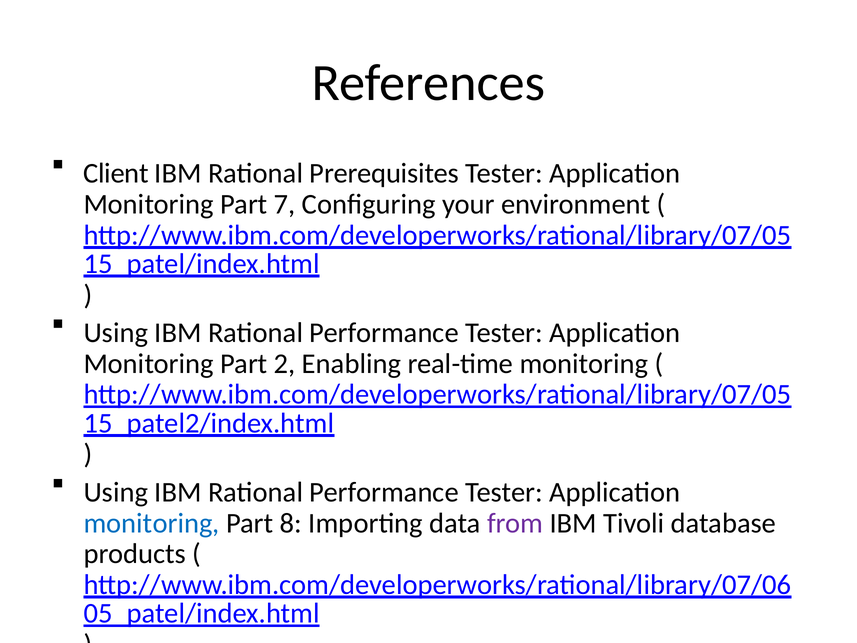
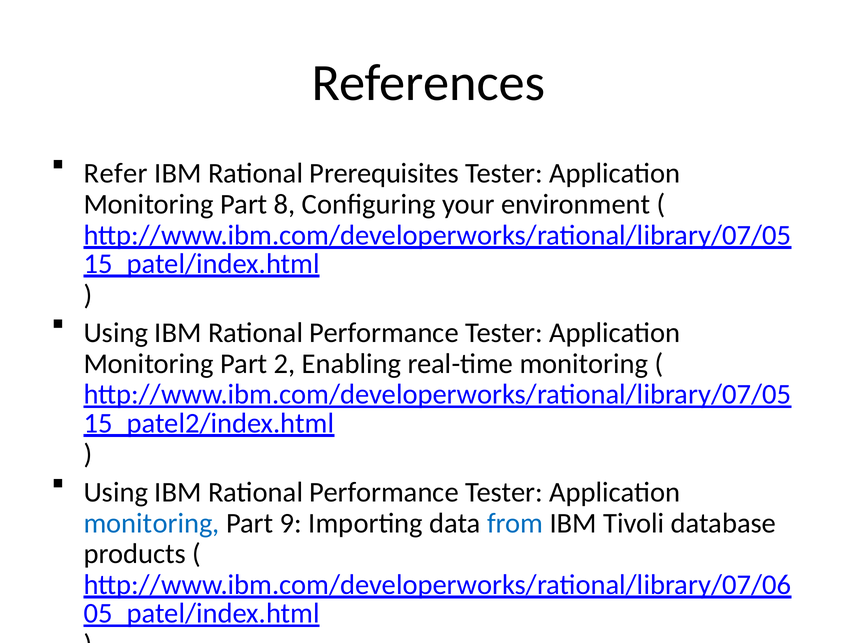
Client: Client -> Refer
7: 7 -> 8
8: 8 -> 9
from colour: purple -> blue
